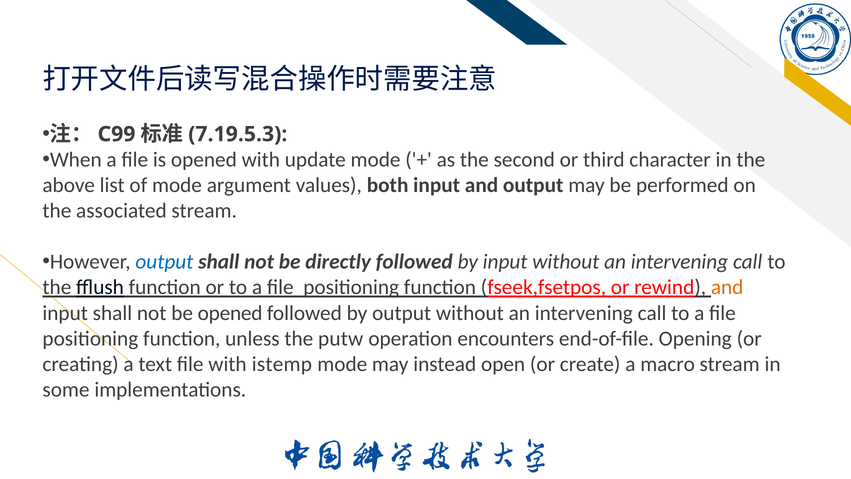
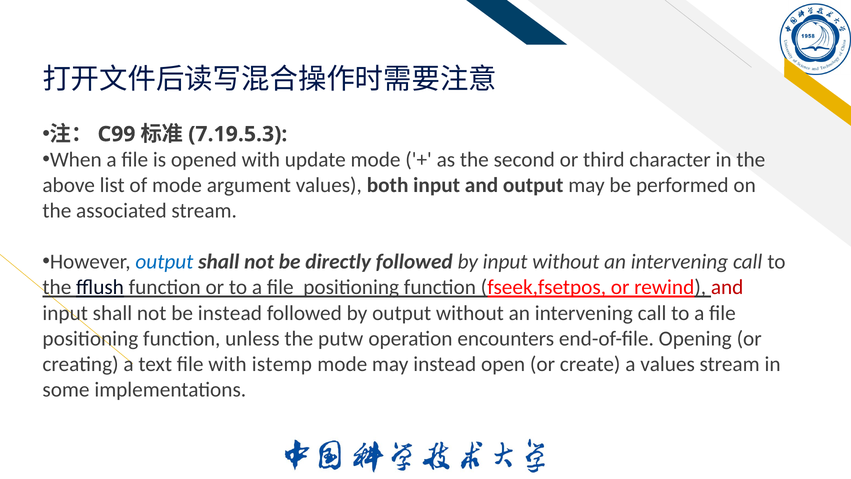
and at (727, 287) colour: orange -> red
be opened: opened -> instead
a macro: macro -> values
